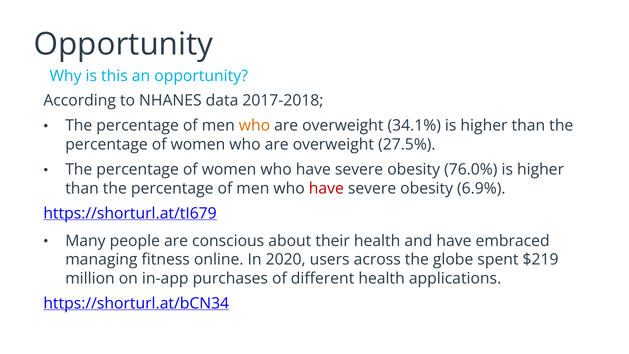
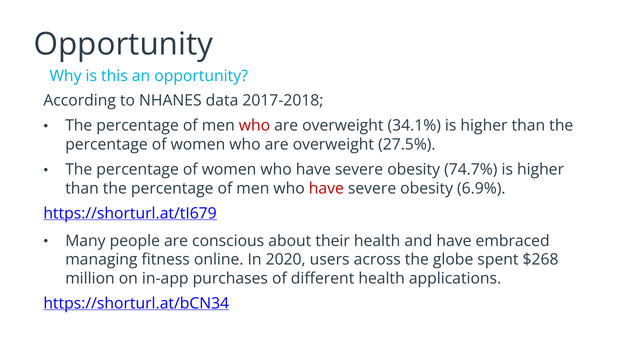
who at (254, 126) colour: orange -> red
76.0%: 76.0% -> 74.7%
$219: $219 -> $268
